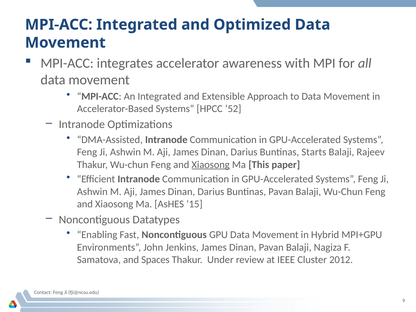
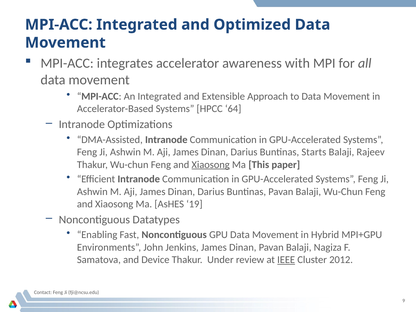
52: 52 -> 64
15: 15 -> 19
Spaces: Spaces -> Device
IEEE underline: none -> present
